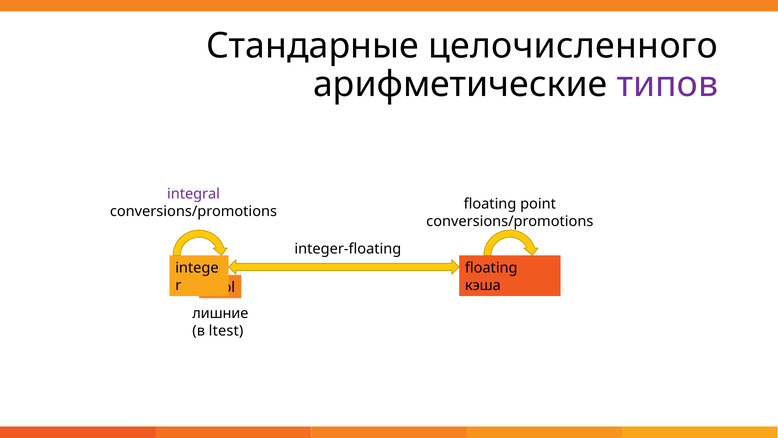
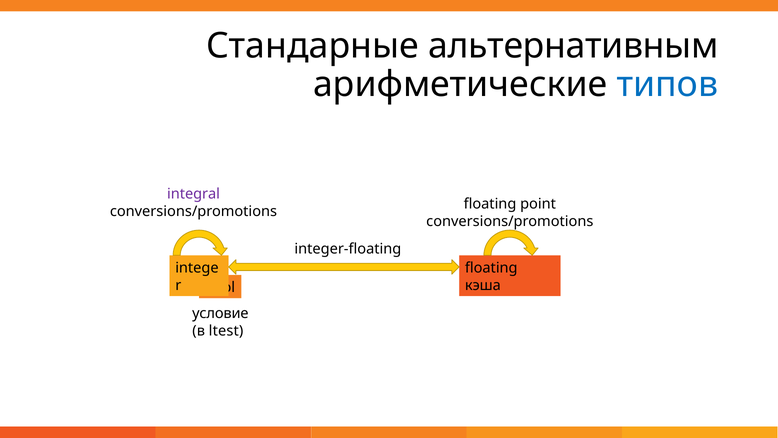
целочисленного: целочисленного -> альтернативным
типов colour: purple -> blue
лишние: лишние -> условие
